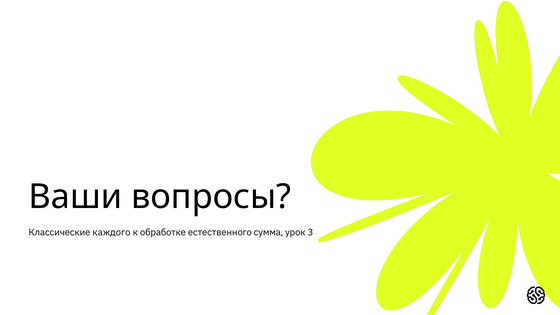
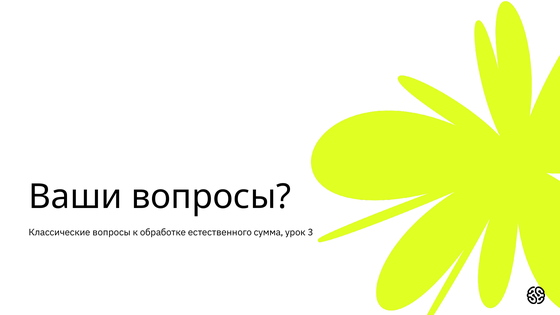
Классические каждого: каждого -> вопросы
